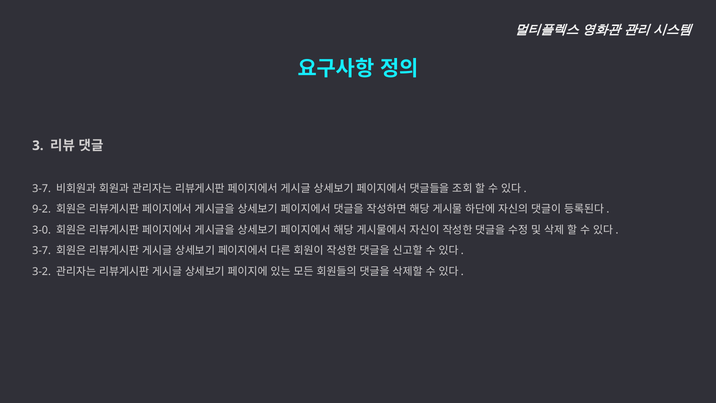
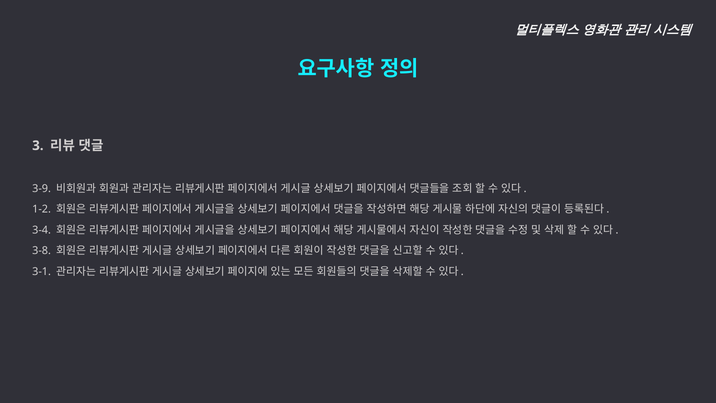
3-7 at (42, 188): 3-7 -> 3-9
9-2: 9-2 -> 1-2
3-0: 3-0 -> 3-4
3-7 at (42, 251): 3-7 -> 3-8
3-2: 3-2 -> 3-1
